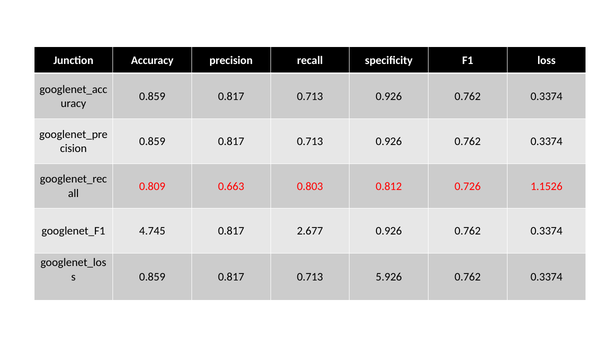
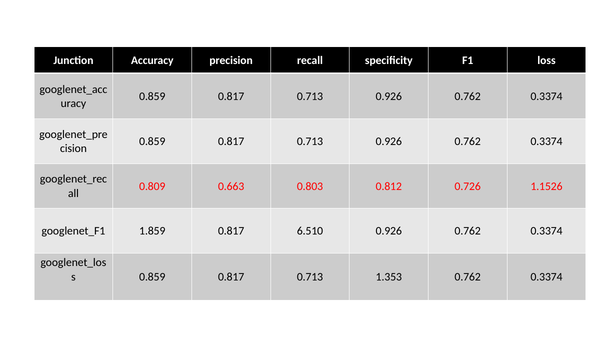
4.745: 4.745 -> 1.859
2.677: 2.677 -> 6.510
5.926: 5.926 -> 1.353
